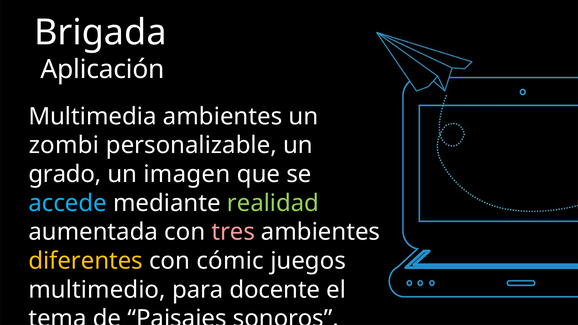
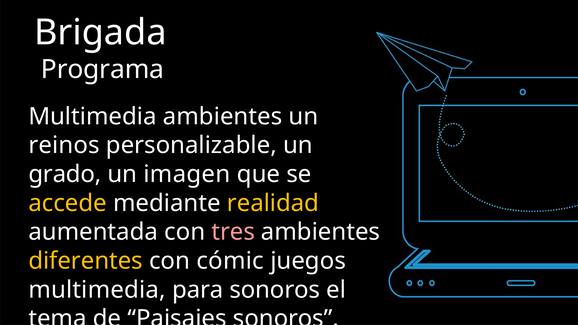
Aplicación: Aplicación -> Programa
zombi: zombi -> reinos
accede colour: light blue -> yellow
realidad colour: light green -> yellow
multimedio at (97, 290): multimedio -> multimedia
para docente: docente -> sonoros
